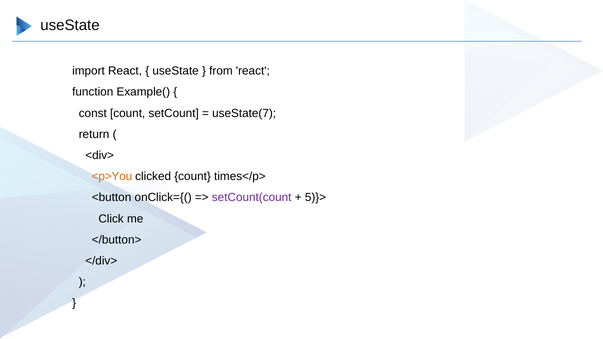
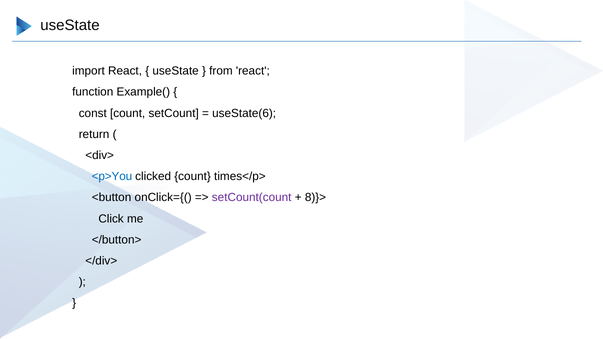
useState(7: useState(7 -> useState(6
<p>You colour: orange -> blue
5)}>: 5)}> -> 8)}>
